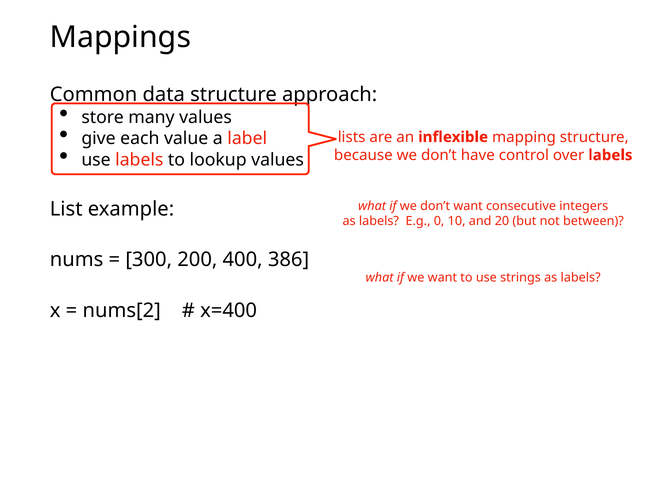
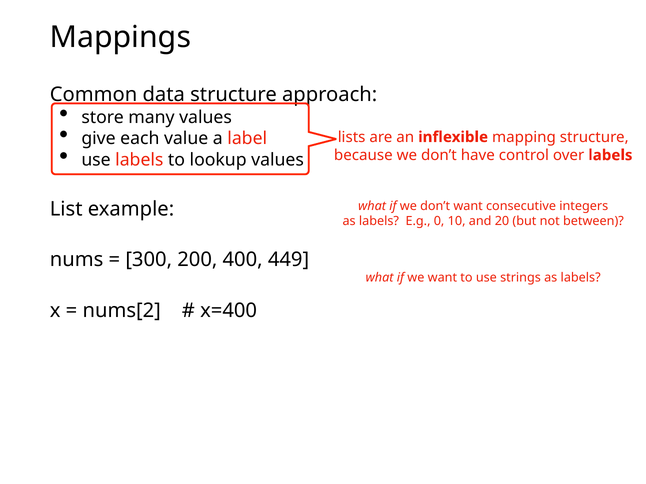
386: 386 -> 449
